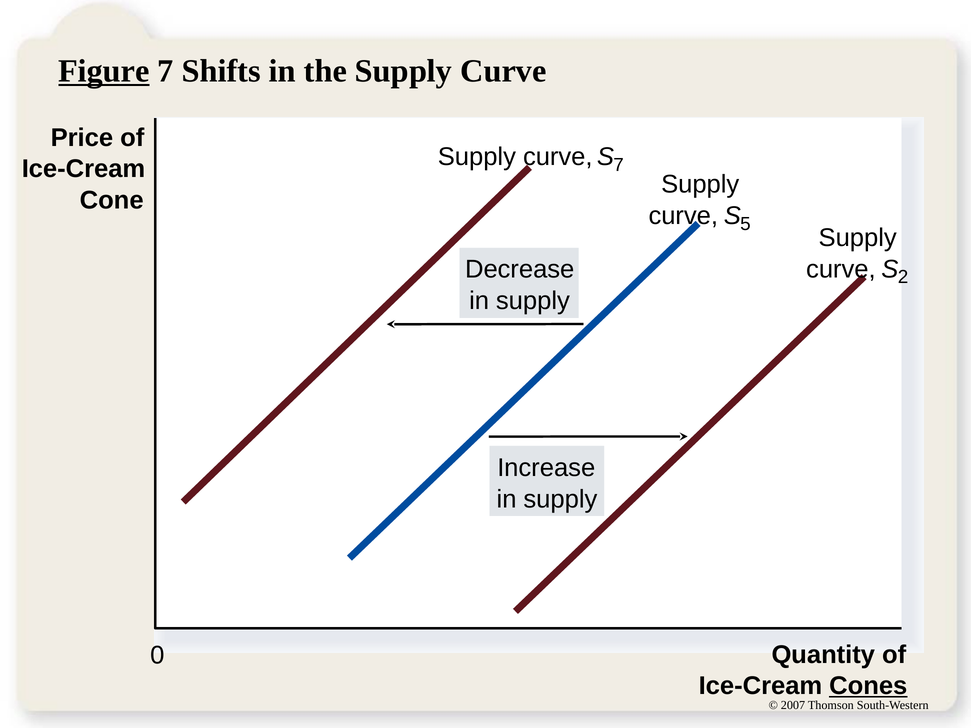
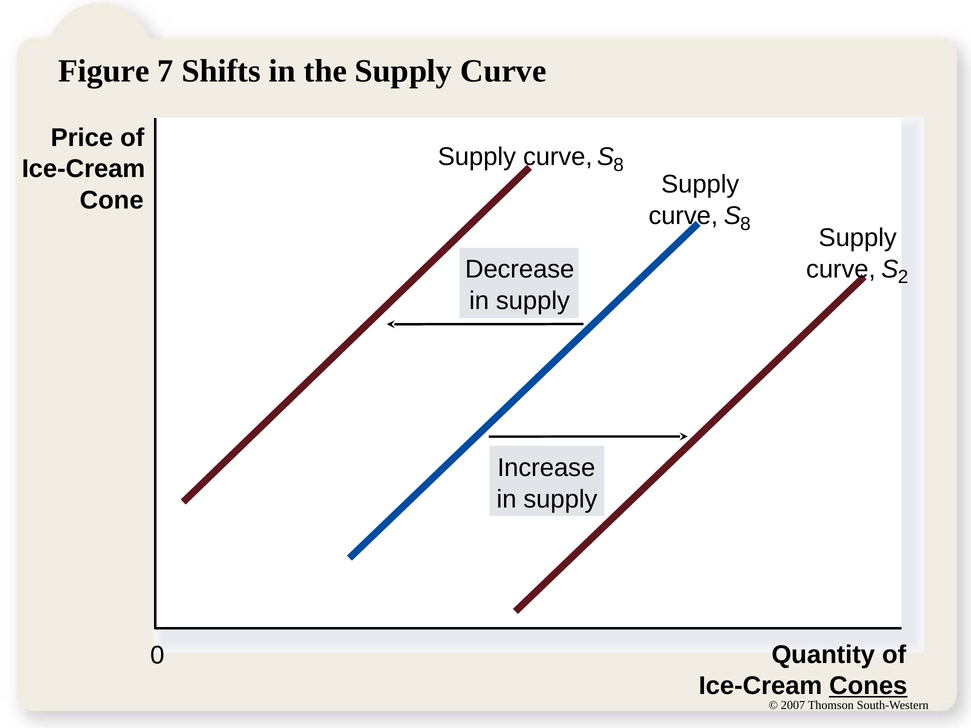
Figure underline: present -> none
curve S 7: 7 -> 8
5 at (745, 224): 5 -> 8
